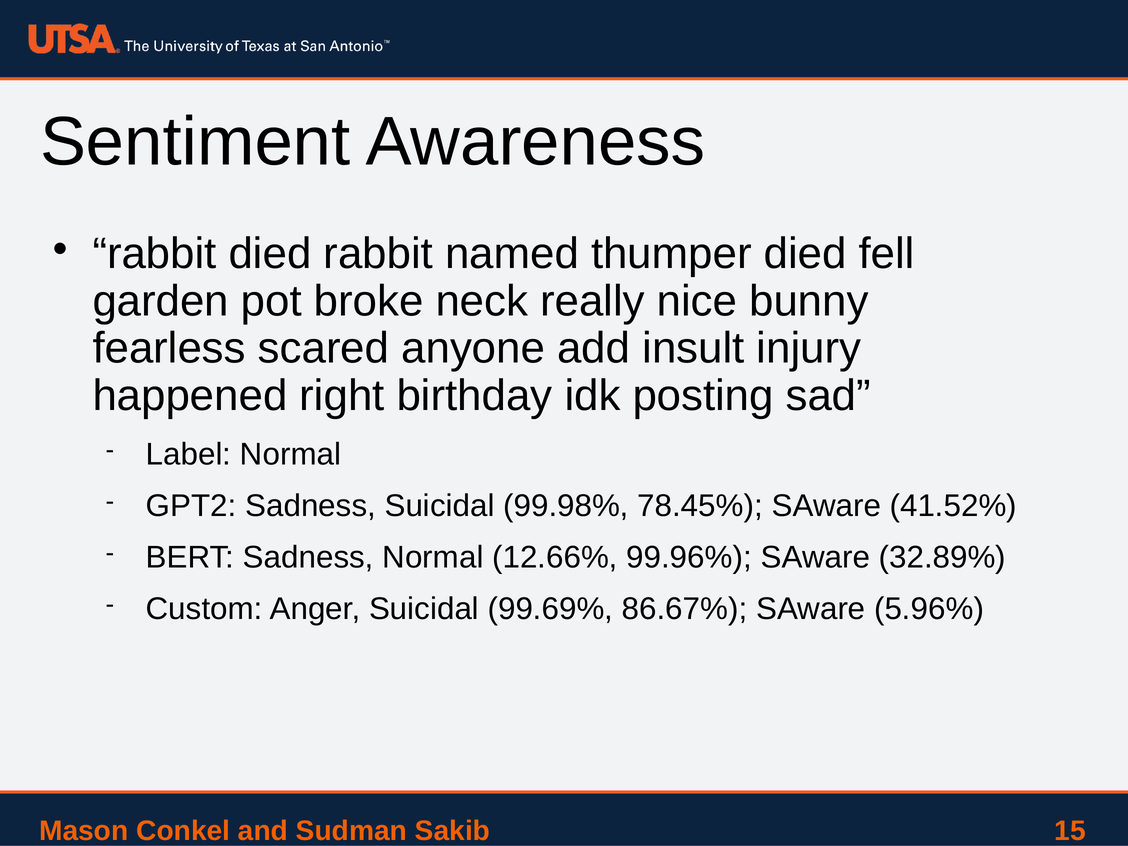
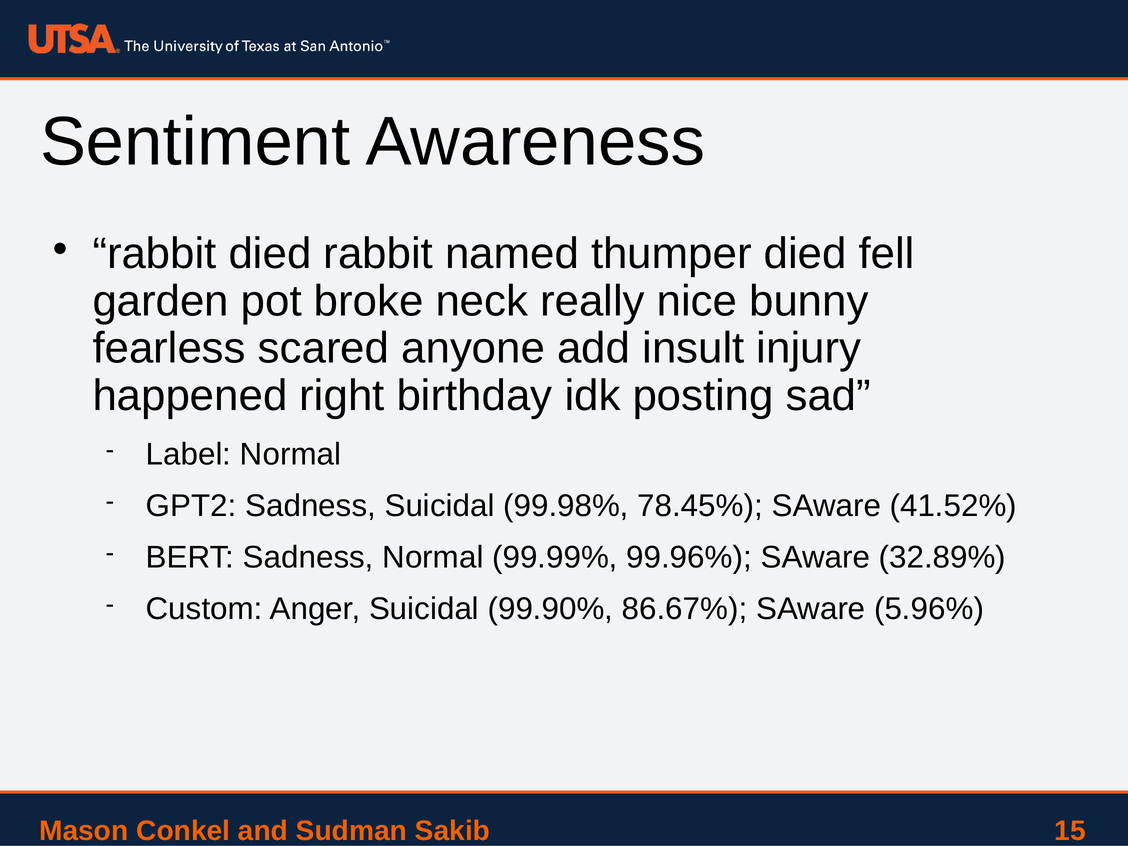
12.66%: 12.66% -> 99.99%
99.69%: 99.69% -> 99.90%
